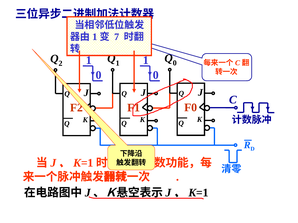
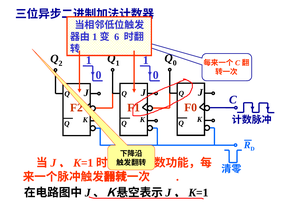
7: 7 -> 6
